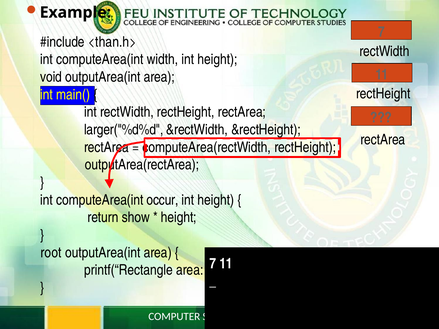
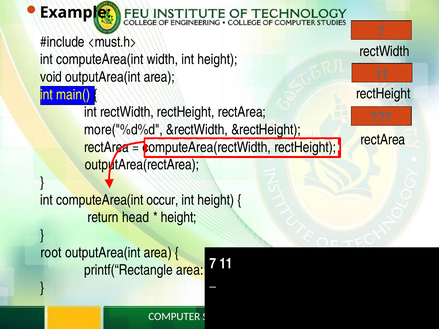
<than.h>: <than.h> -> <must.h>
larger("%d%d: larger("%d%d -> more("%d%d
show: show -> head
